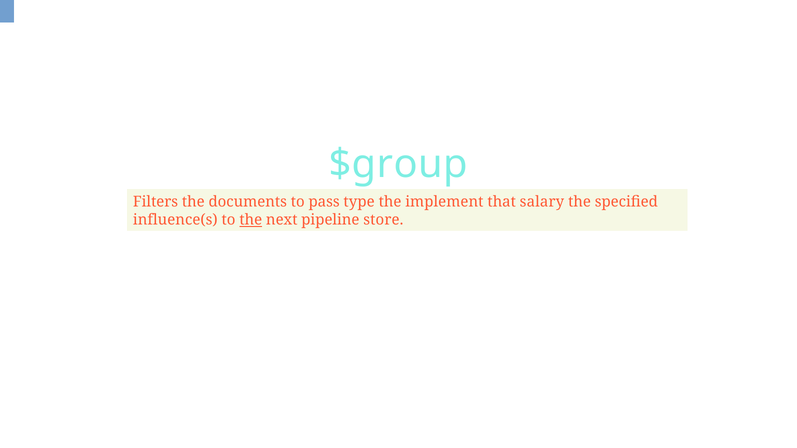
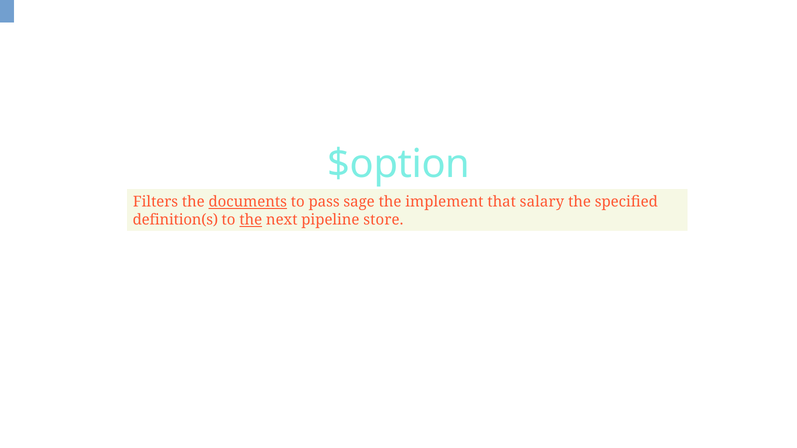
$group: $group -> $option
documents underline: none -> present
type: type -> sage
influence(s: influence(s -> definition(s
